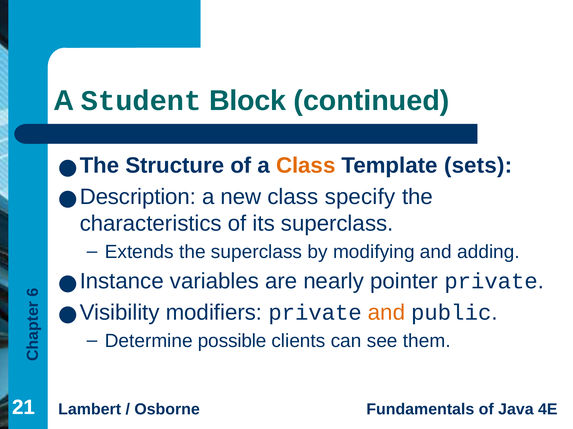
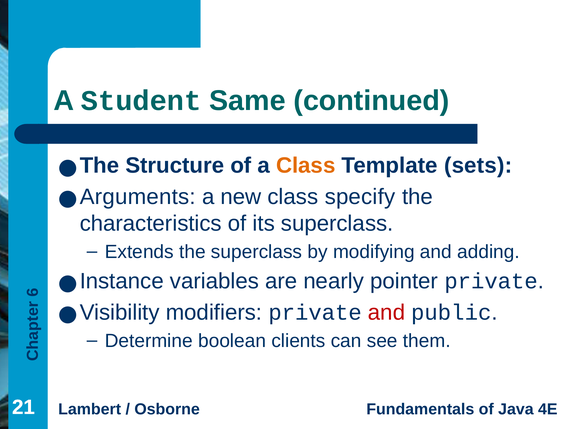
Block: Block -> Same
Description: Description -> Arguments
and at (387, 313) colour: orange -> red
possible: possible -> boolean
